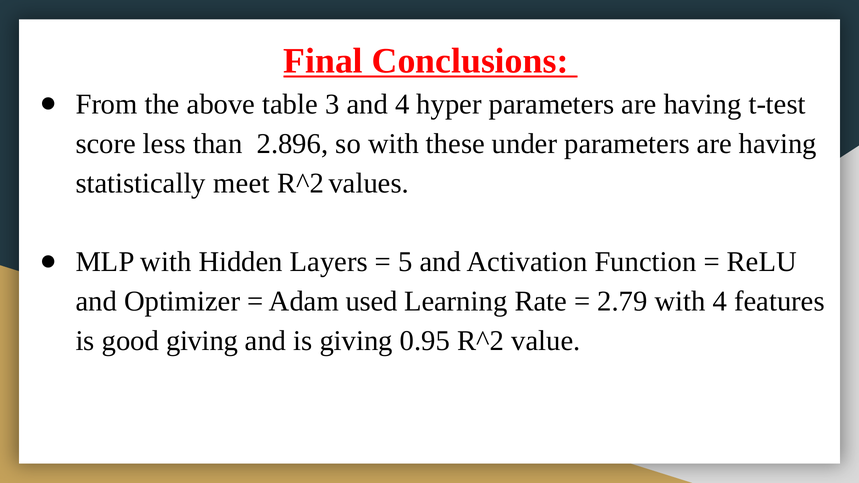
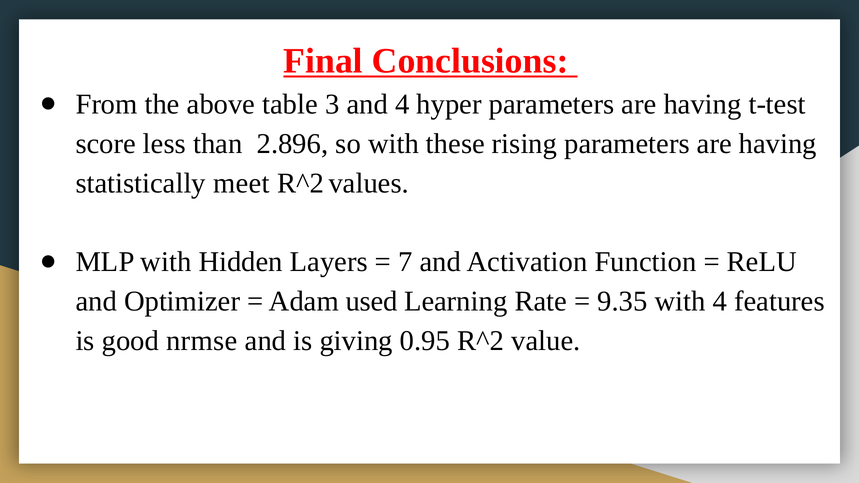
under: under -> rising
5: 5 -> 7
2.79: 2.79 -> 9.35
good giving: giving -> nrmse
